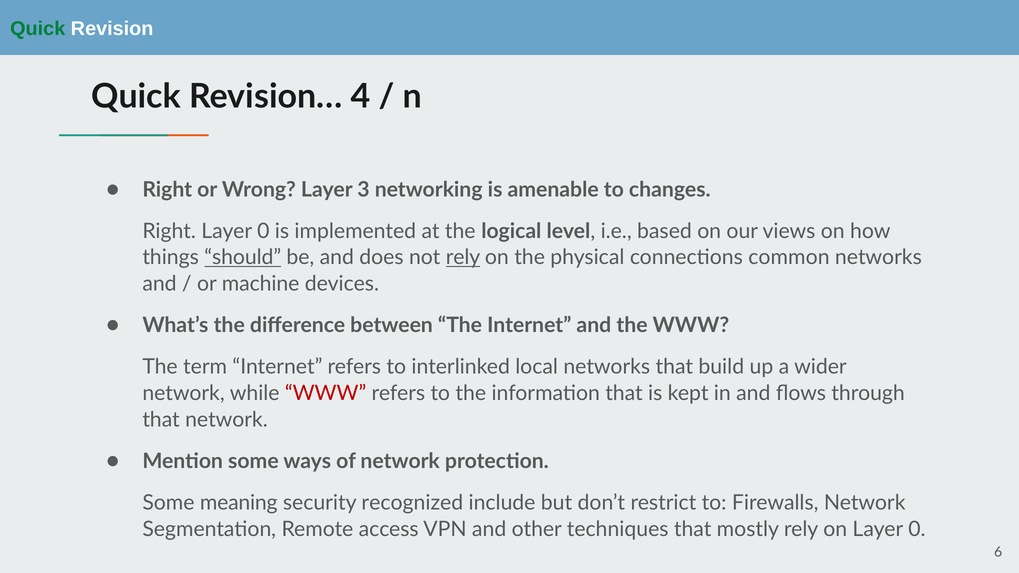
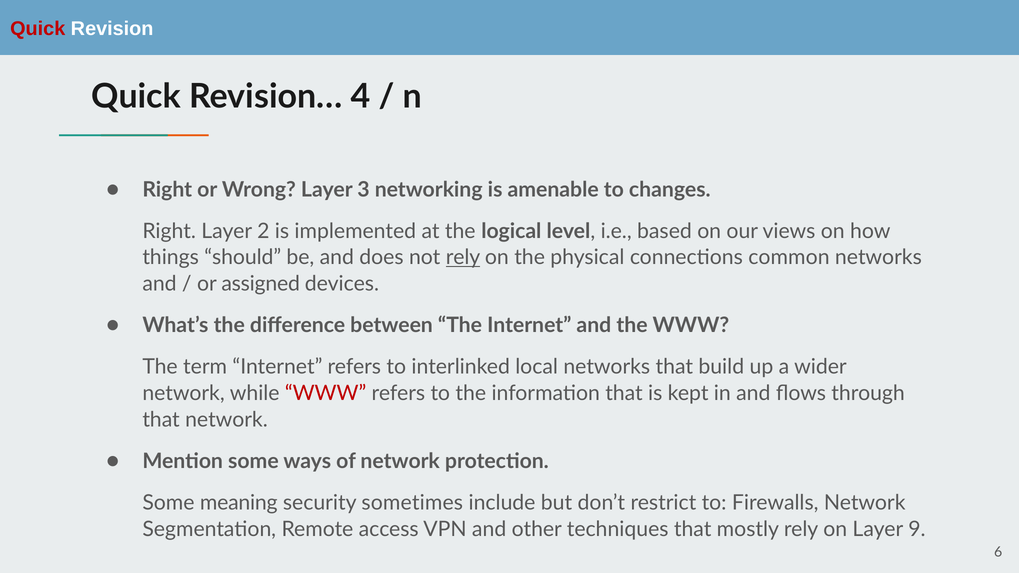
Quick at (38, 29) colour: green -> red
Right Layer 0: 0 -> 2
should underline: present -> none
machine: machine -> assigned
recognized: recognized -> sometimes
on Layer 0: 0 -> 9
